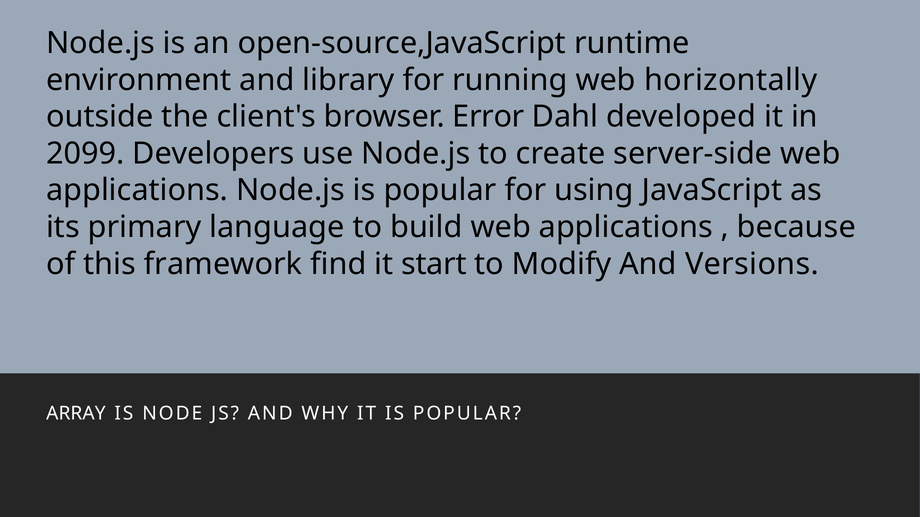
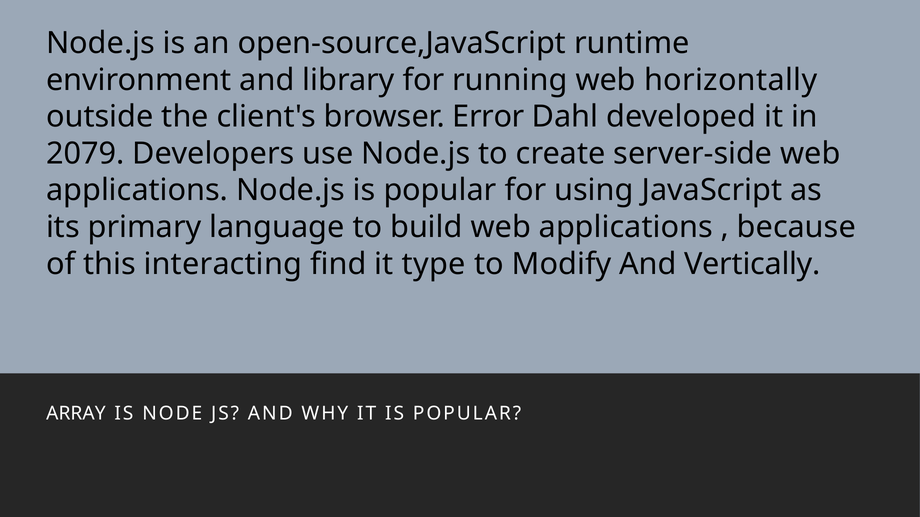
2099: 2099 -> 2079
framework: framework -> interacting
start: start -> type
Versions: Versions -> Vertically
